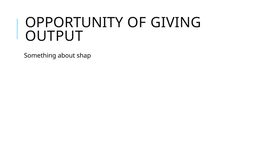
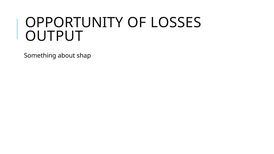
GIVING: GIVING -> LOSSES
